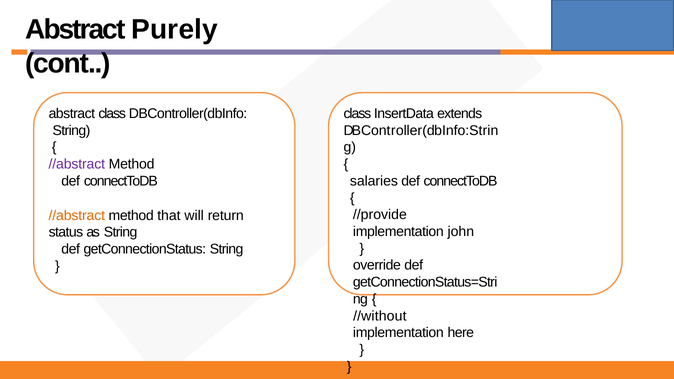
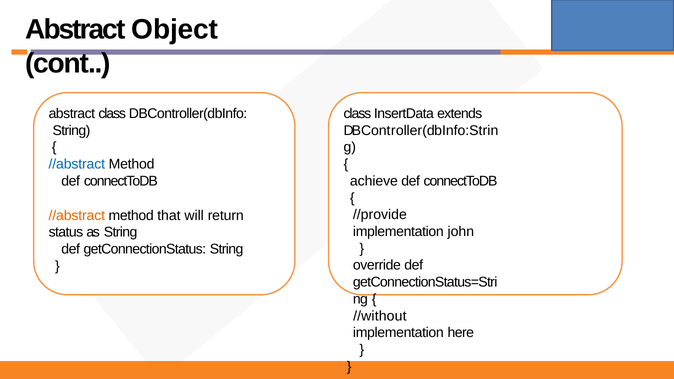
Purely: Purely -> Object
//abstract at (77, 164) colour: purple -> blue
salaries: salaries -> achieve
